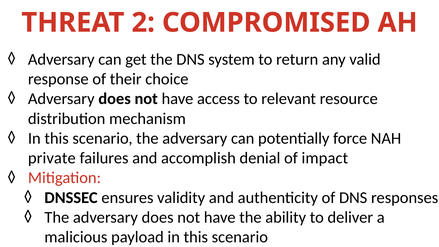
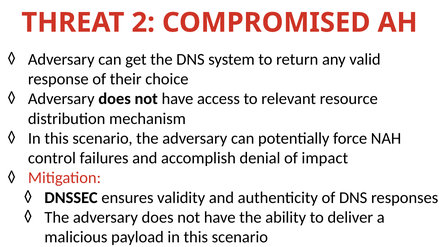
private: private -> control
